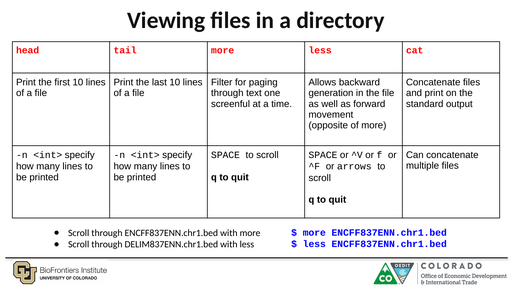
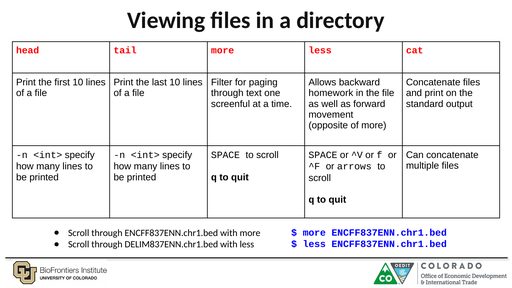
generation: generation -> homework
